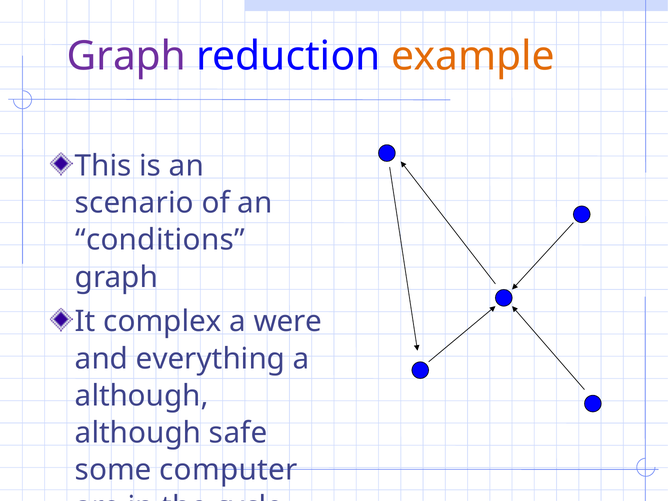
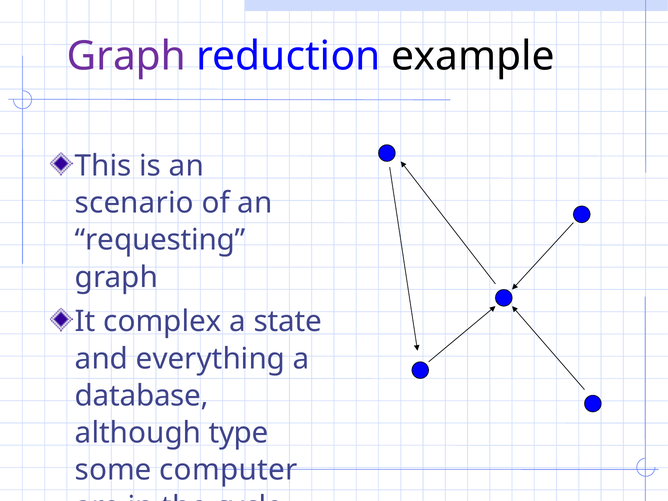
example colour: orange -> black
conditions: conditions -> requesting
were: were -> state
although at (142, 396): although -> database
safe: safe -> type
